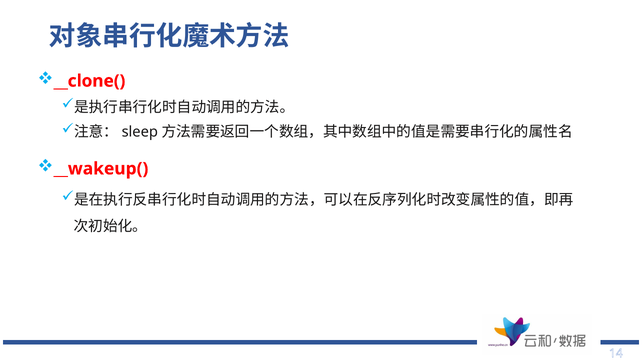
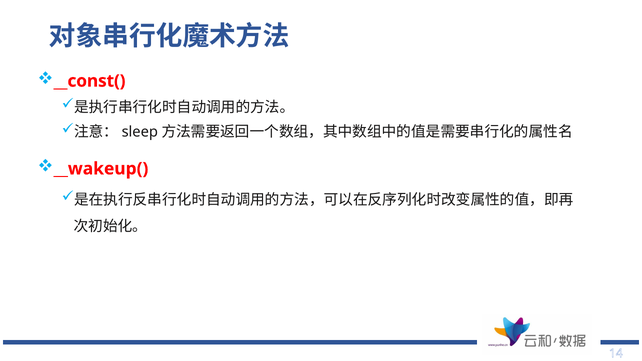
__clone(: __clone( -> __const(
